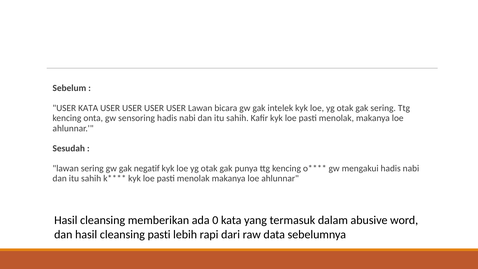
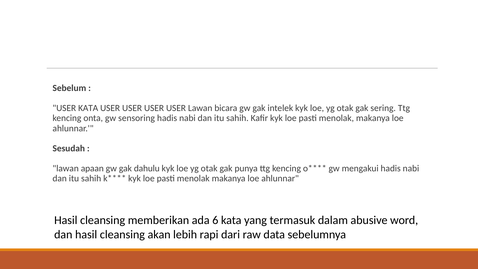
lawan sering: sering -> apaan
negatif: negatif -> dahulu
0: 0 -> 6
cleansing pasti: pasti -> akan
